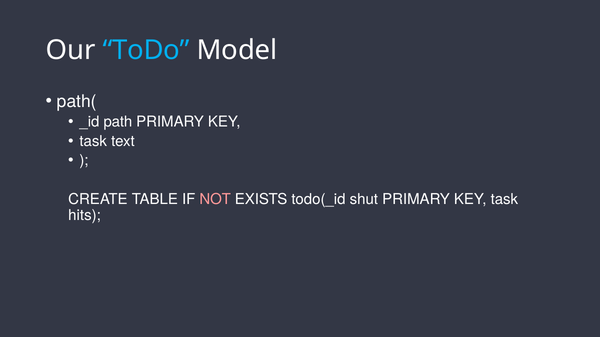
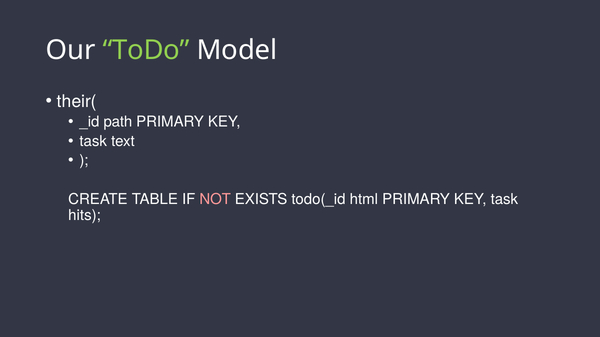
ToDo colour: light blue -> light green
path(: path( -> their(
shut: shut -> html
